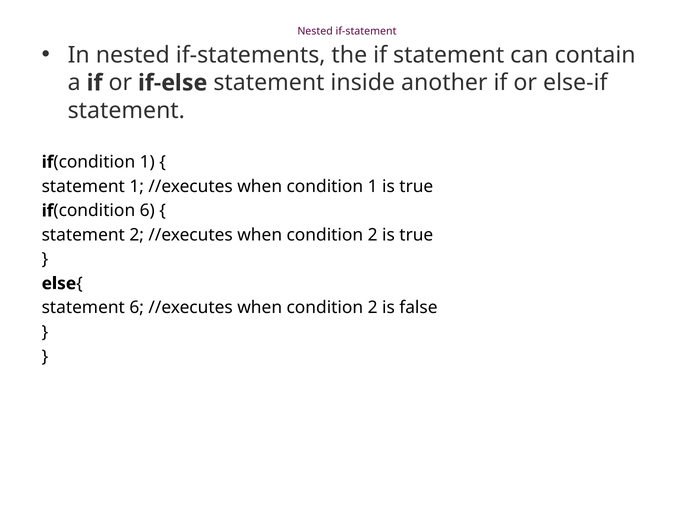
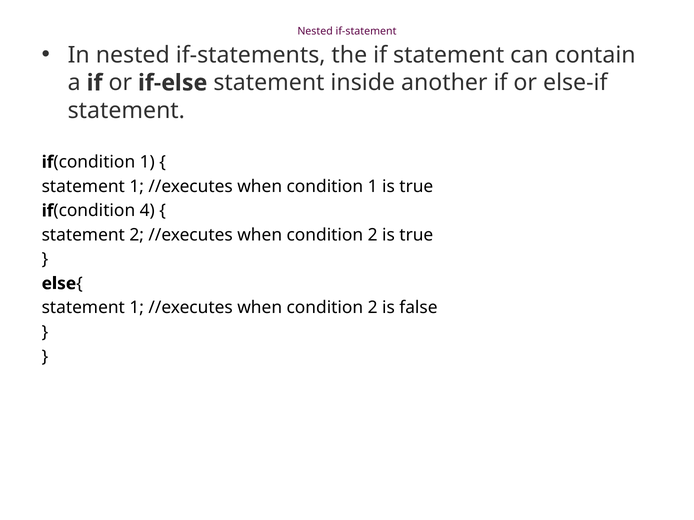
condition 6: 6 -> 4
6 at (137, 308): 6 -> 1
